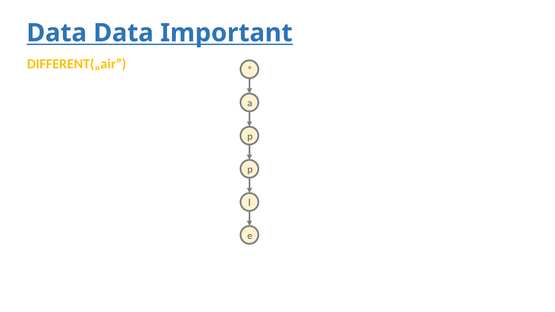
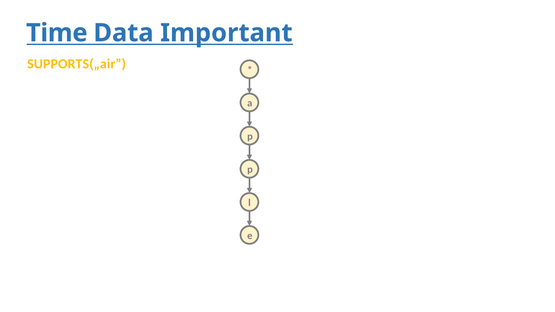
Data at (57, 33): Data -> Time
DIFFERENT(„air: DIFFERENT(„air -> SUPPORTS(„air
